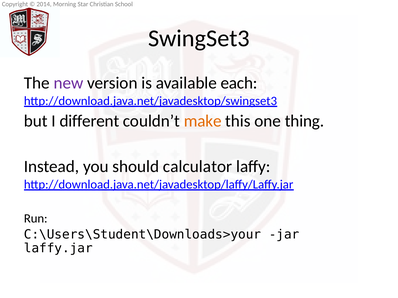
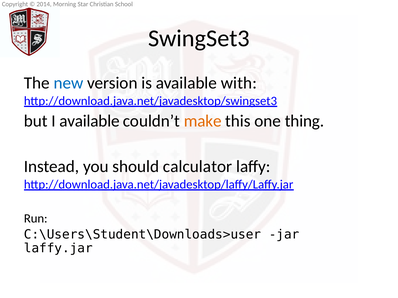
new colour: purple -> blue
each: each -> with
I different: different -> available
C:\Users\Student\Downloads>your: C:\Users\Student\Downloads>your -> C:\Users\Student\Downloads>user
